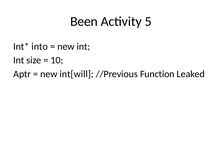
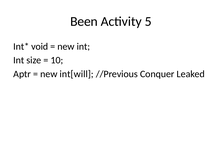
into: into -> void
Function: Function -> Conquer
